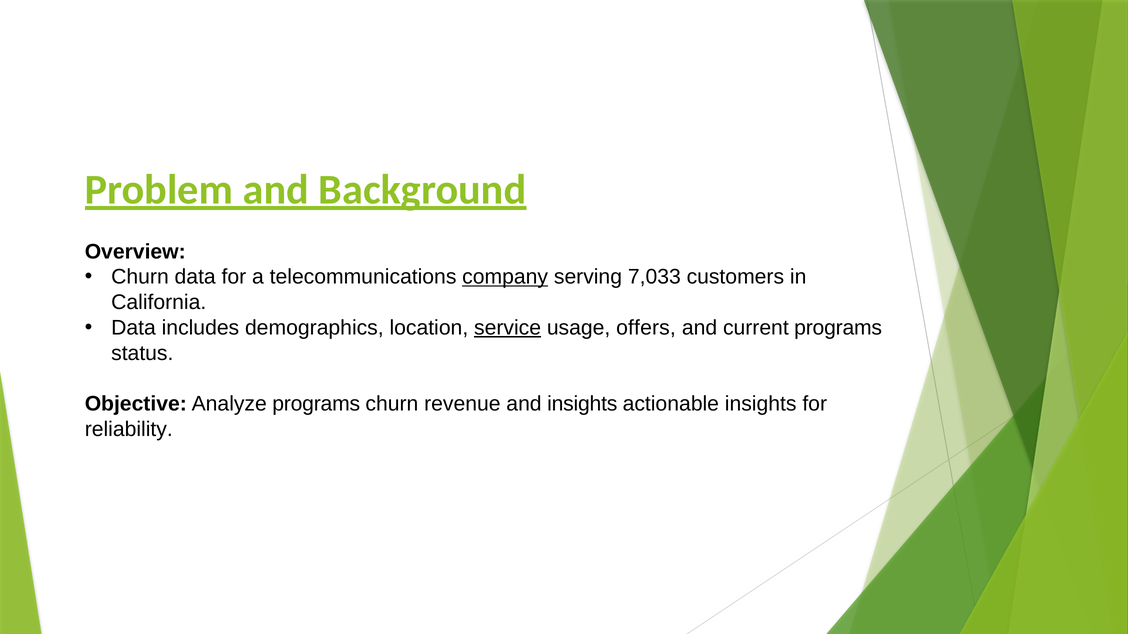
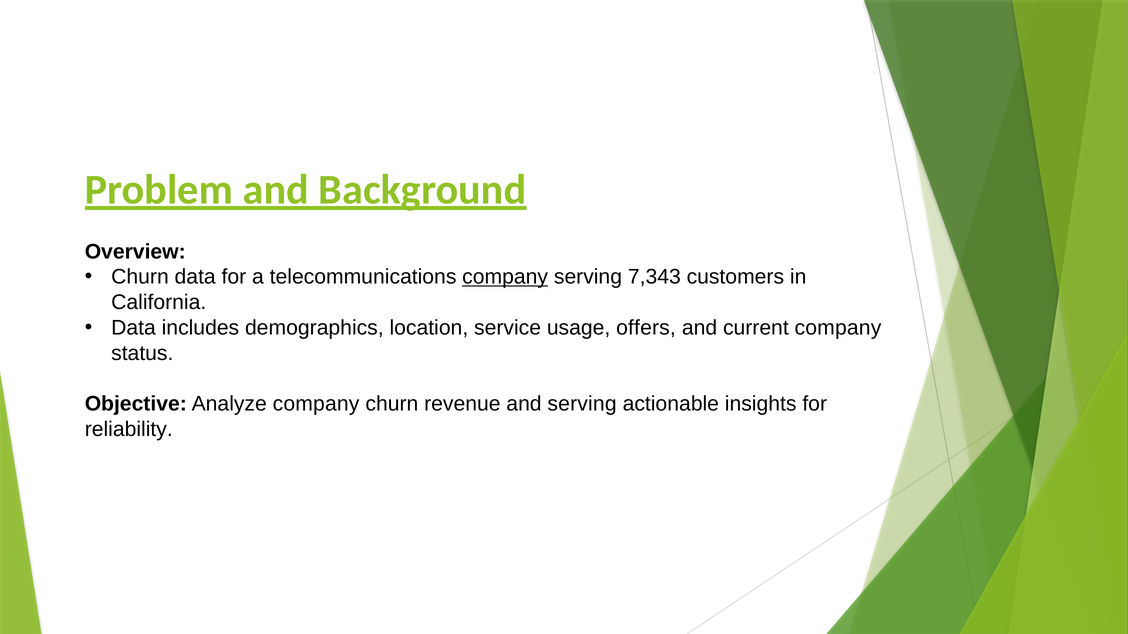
7,033: 7,033 -> 7,343
service underline: present -> none
current programs: programs -> company
Analyze programs: programs -> company
and insights: insights -> serving
